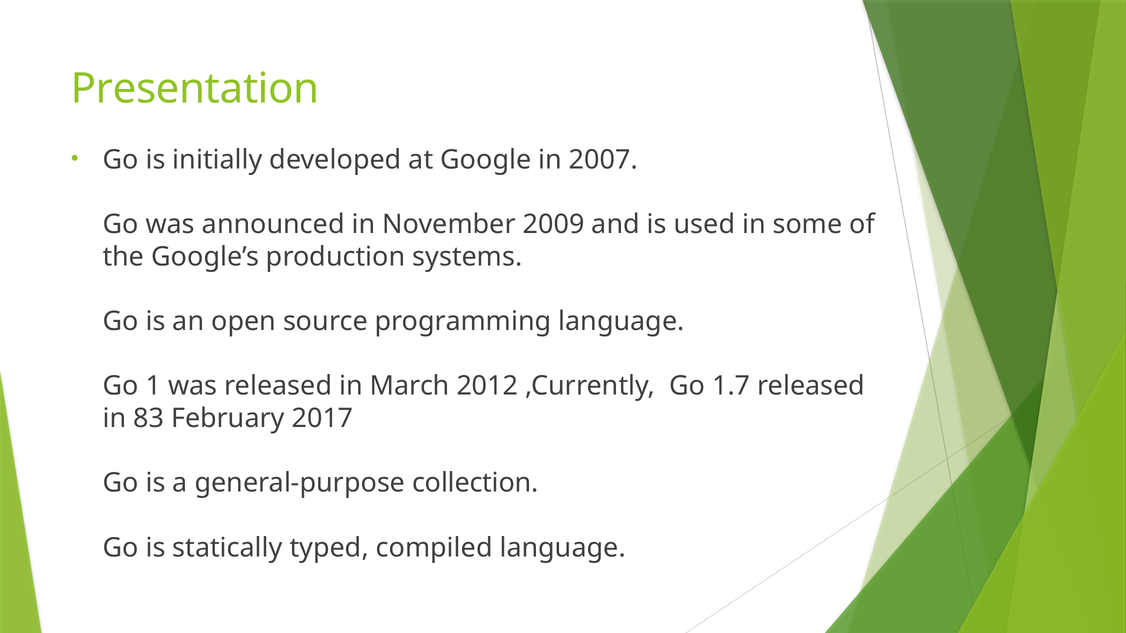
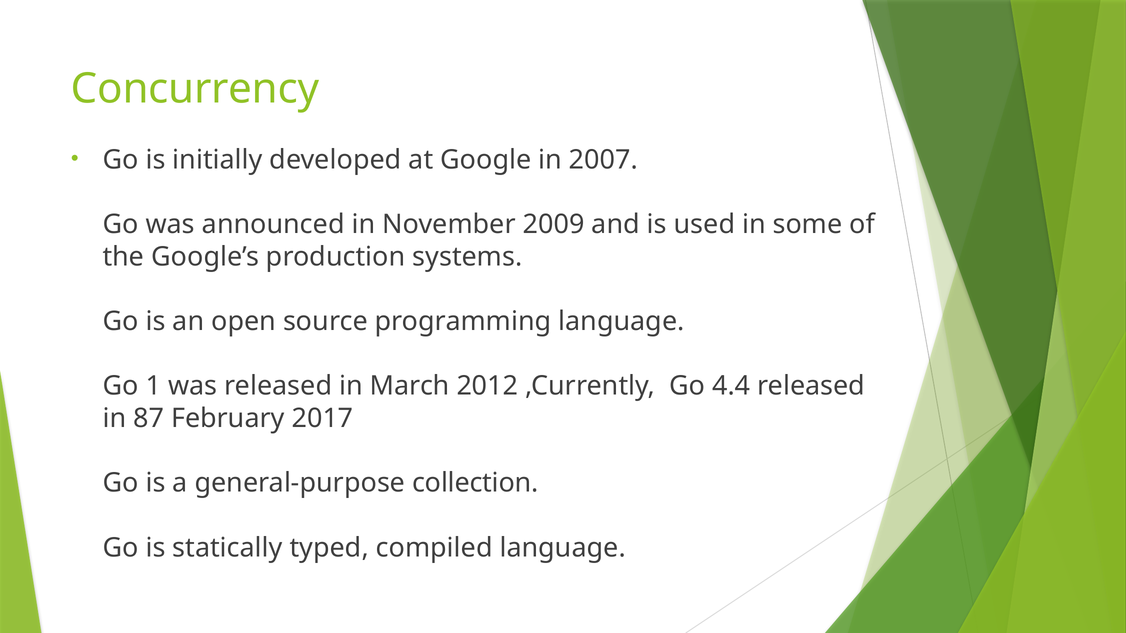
Presentation: Presentation -> Concurrency
1.7: 1.7 -> 4.4
83: 83 -> 87
